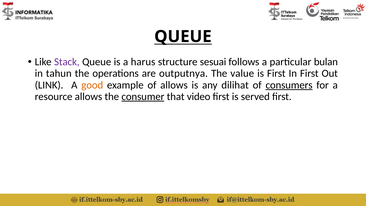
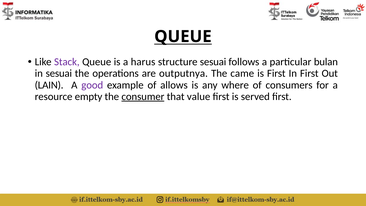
in tahun: tahun -> sesuai
value: value -> came
LINK: LINK -> LAIN
good colour: orange -> purple
dilihat: dilihat -> where
consumers underline: present -> none
resource allows: allows -> empty
video: video -> value
